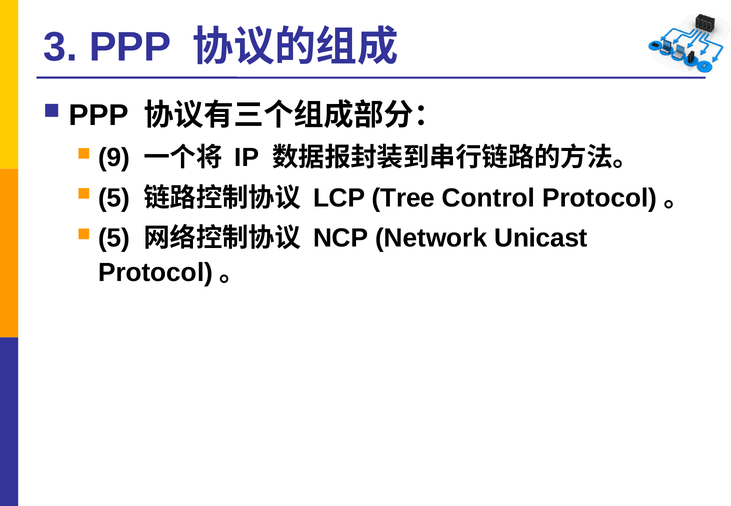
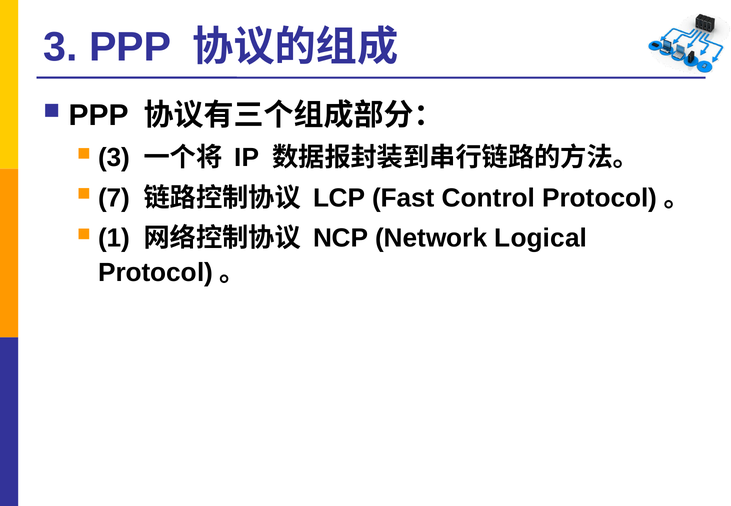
9 at (114, 158): 9 -> 3
5 at (114, 198): 5 -> 7
Tree: Tree -> Fast
5 at (114, 238): 5 -> 1
Unicast: Unicast -> Logical
